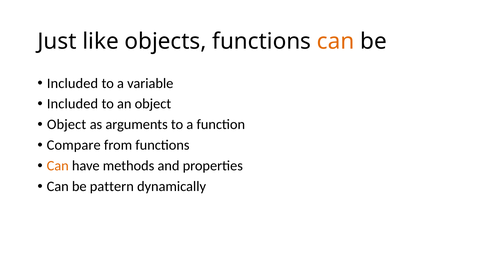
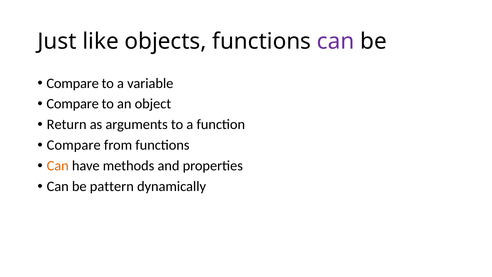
can at (336, 41) colour: orange -> purple
Included at (72, 83): Included -> Compare
Included at (72, 104): Included -> Compare
Object at (67, 124): Object -> Return
